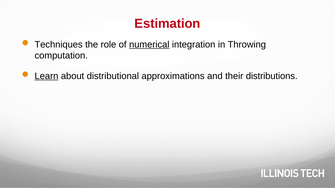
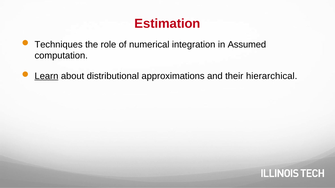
numerical underline: present -> none
Throwing: Throwing -> Assumed
distributions: distributions -> hierarchical
